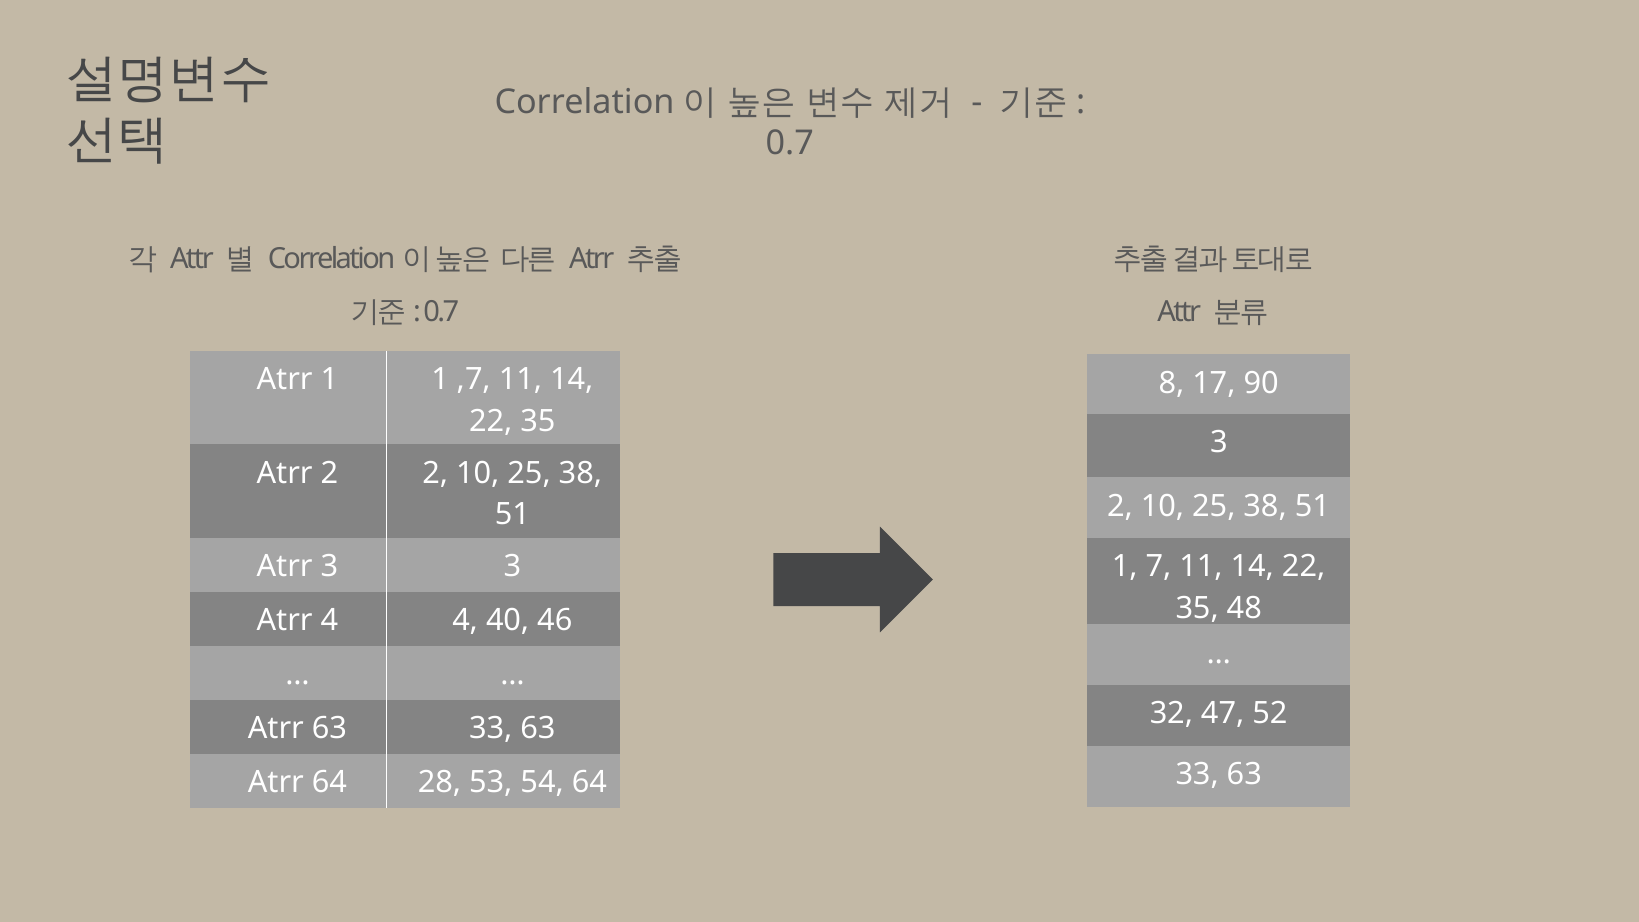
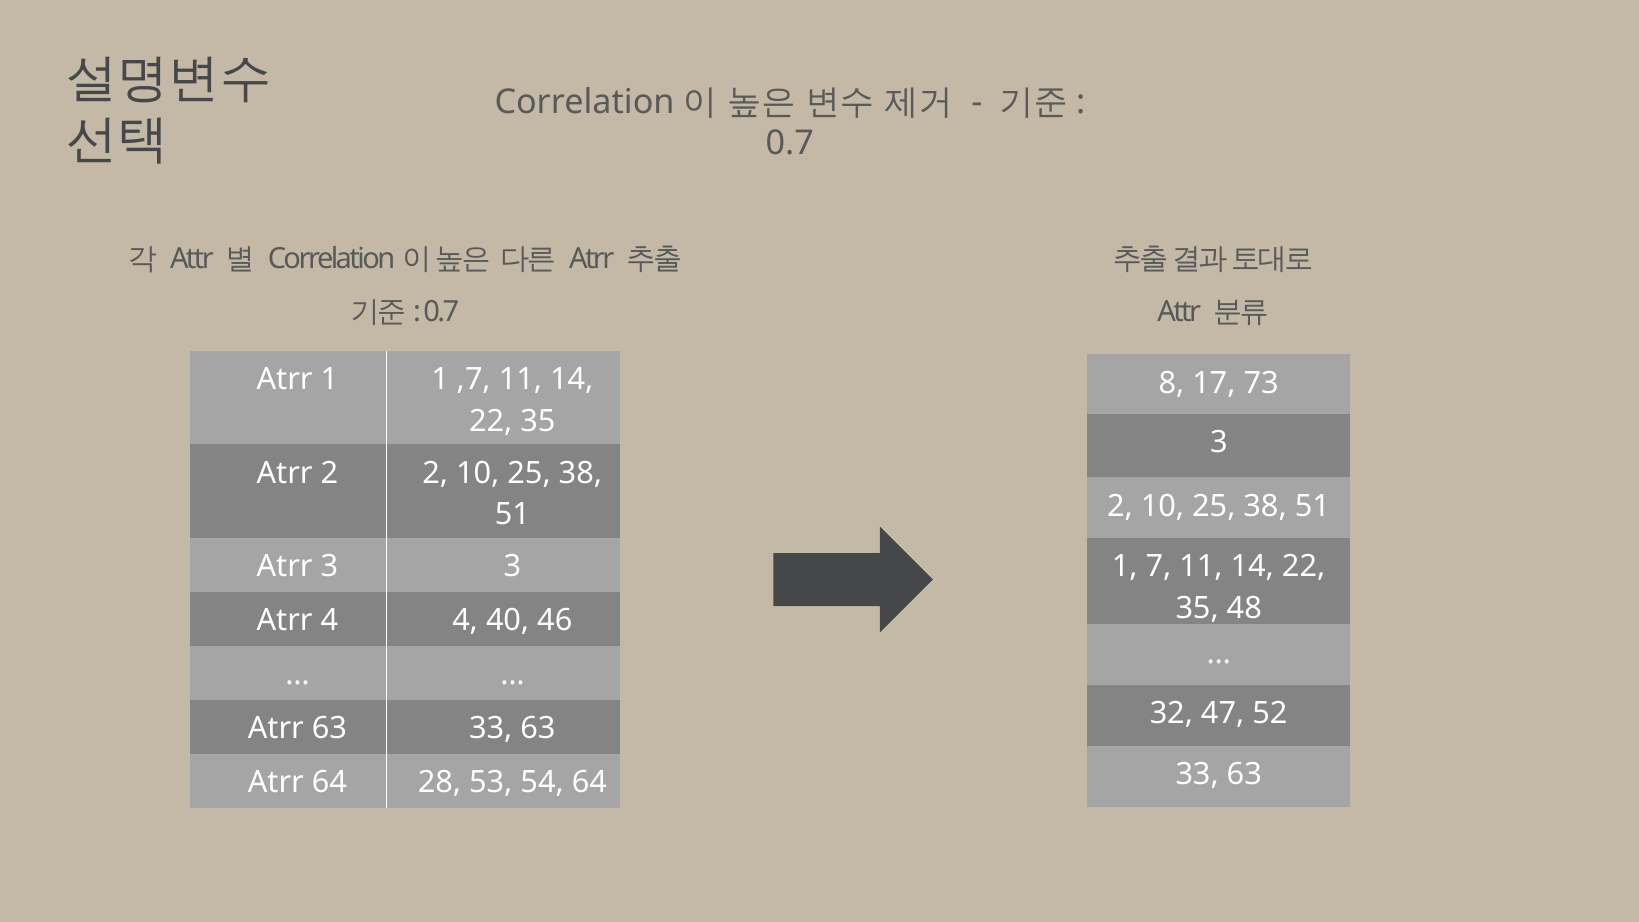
90: 90 -> 73
